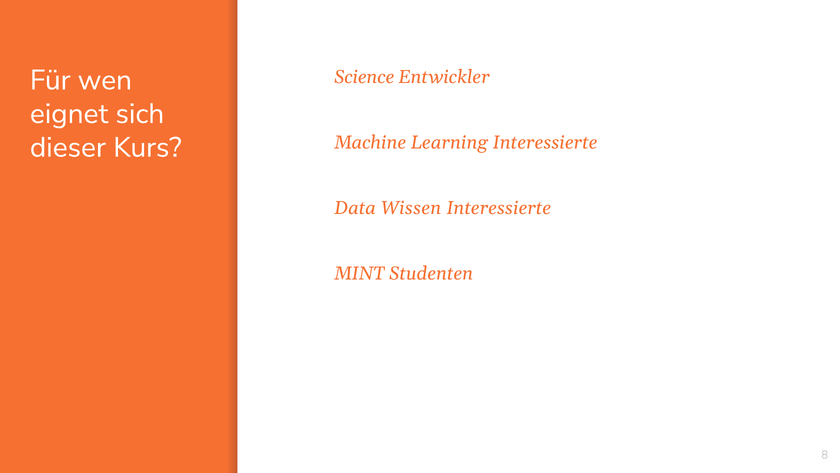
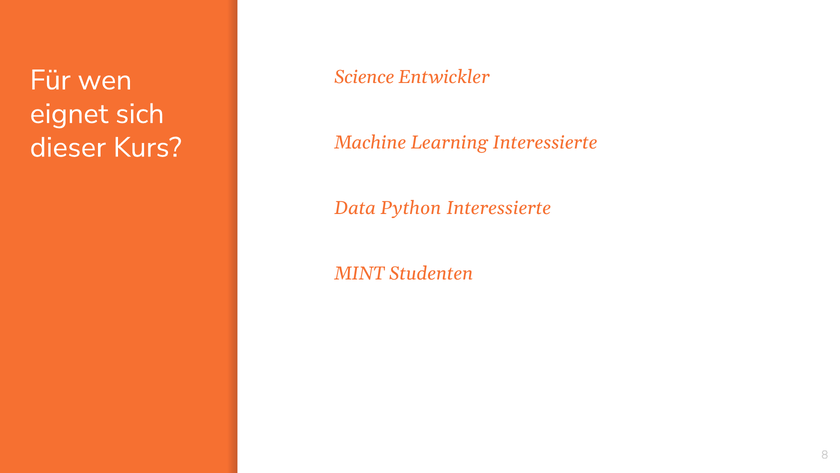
Wissen: Wissen -> Python
